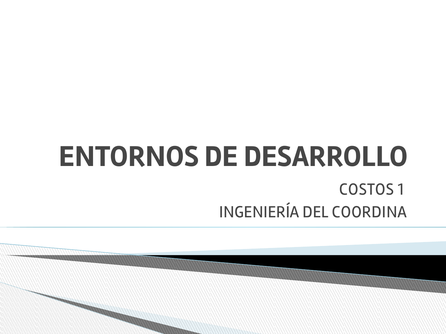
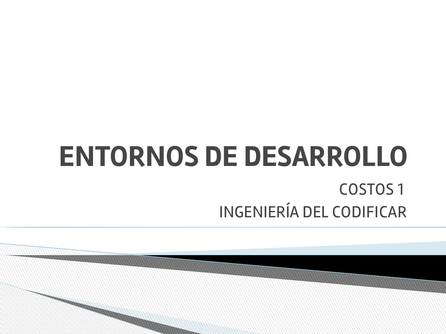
COORDINA: COORDINA -> CODIFICAR
